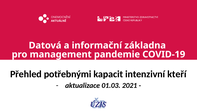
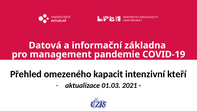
potřebnými: potřebnými -> omezeného
